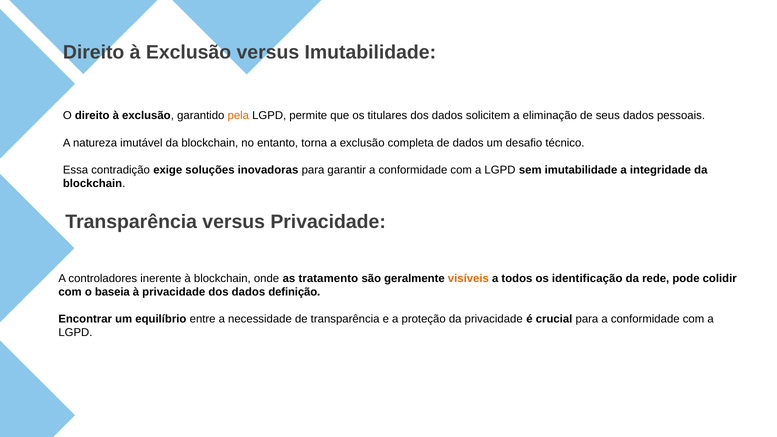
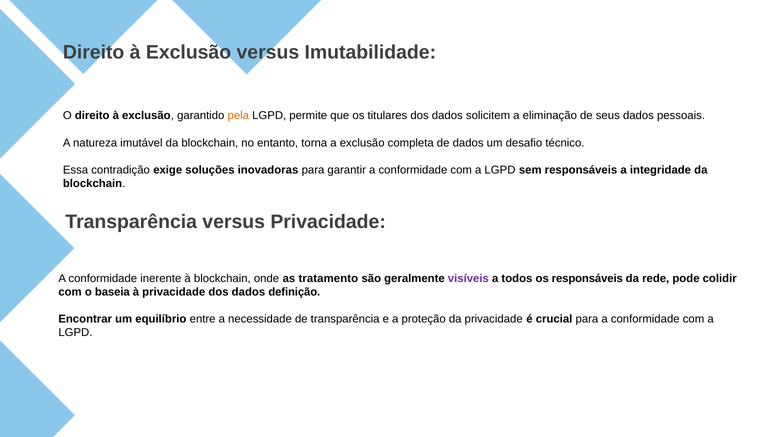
sem imutabilidade: imutabilidade -> responsáveis
controladores at (103, 278): controladores -> conformidade
visíveis colour: orange -> purple
os identificação: identificação -> responsáveis
